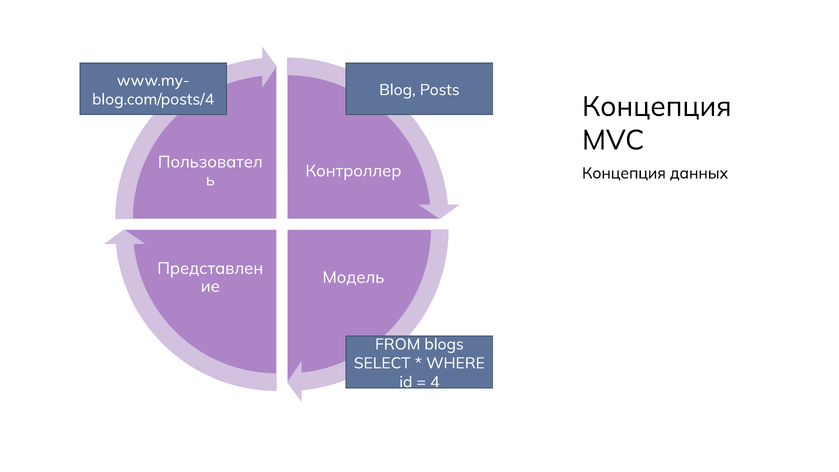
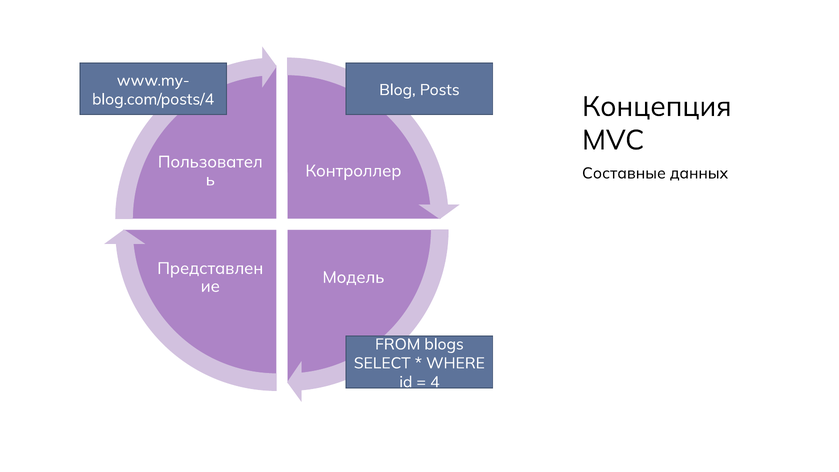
Концепция at (624, 173): Концепция -> Составные
